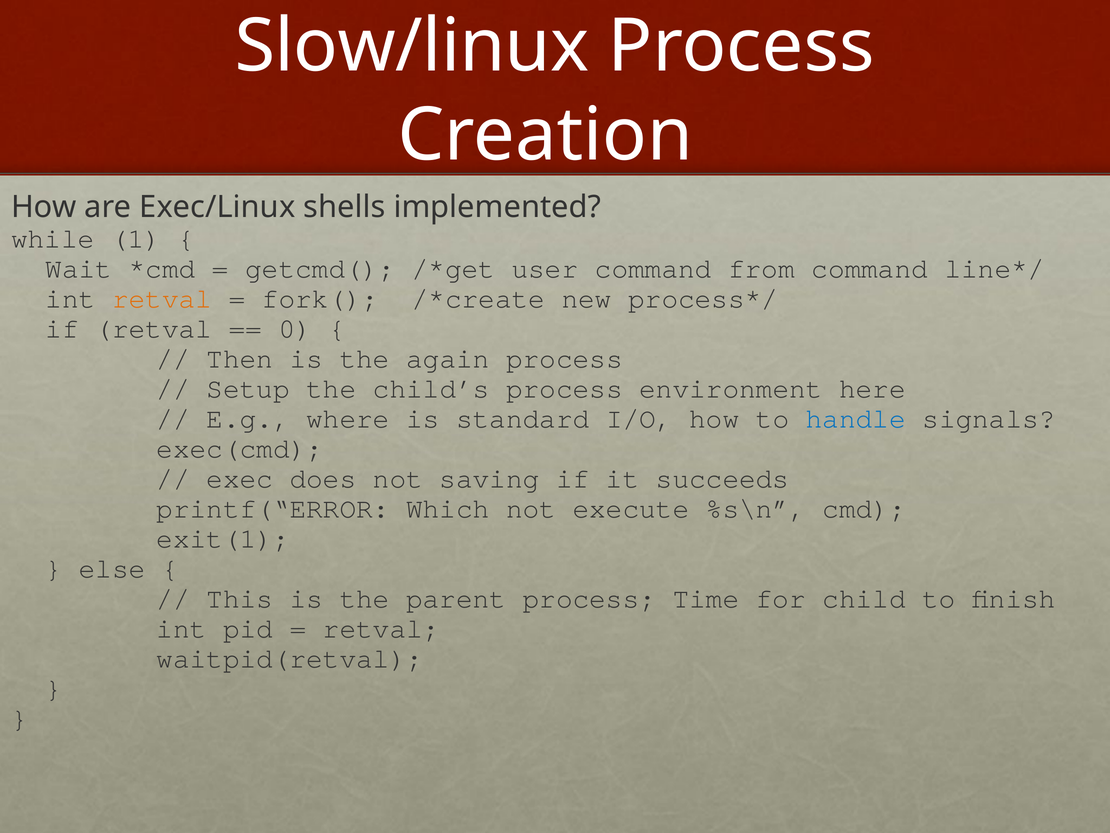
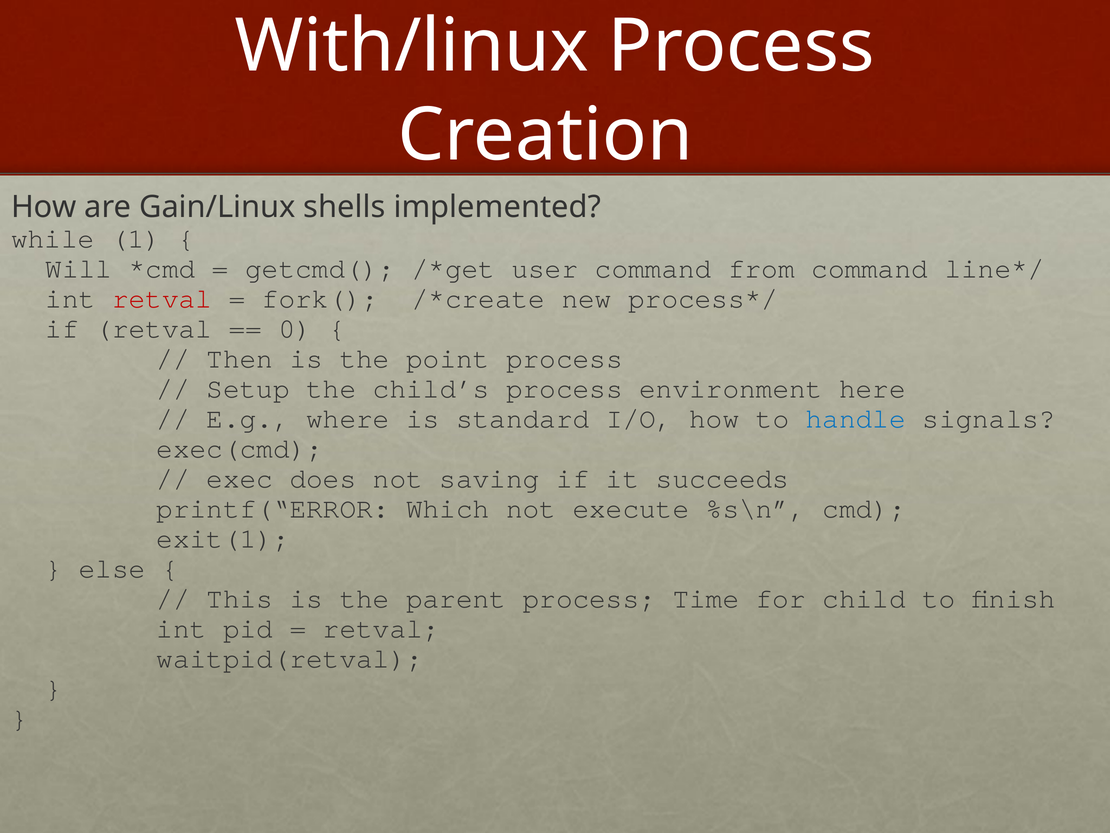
Slow/linux: Slow/linux -> With/linux
Exec/Linux: Exec/Linux -> Gain/Linux
Wait: Wait -> Will
retval at (162, 299) colour: orange -> red
again: again -> point
